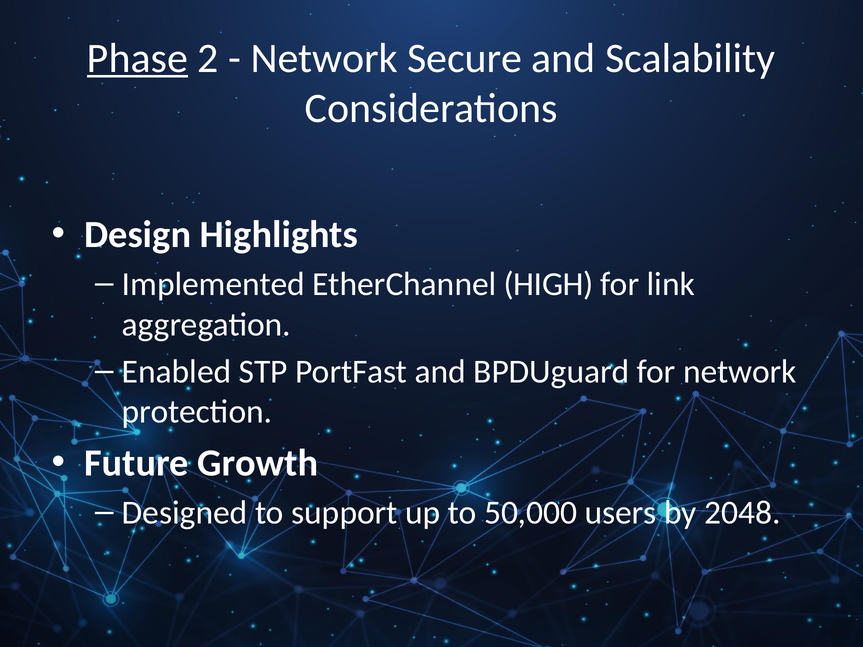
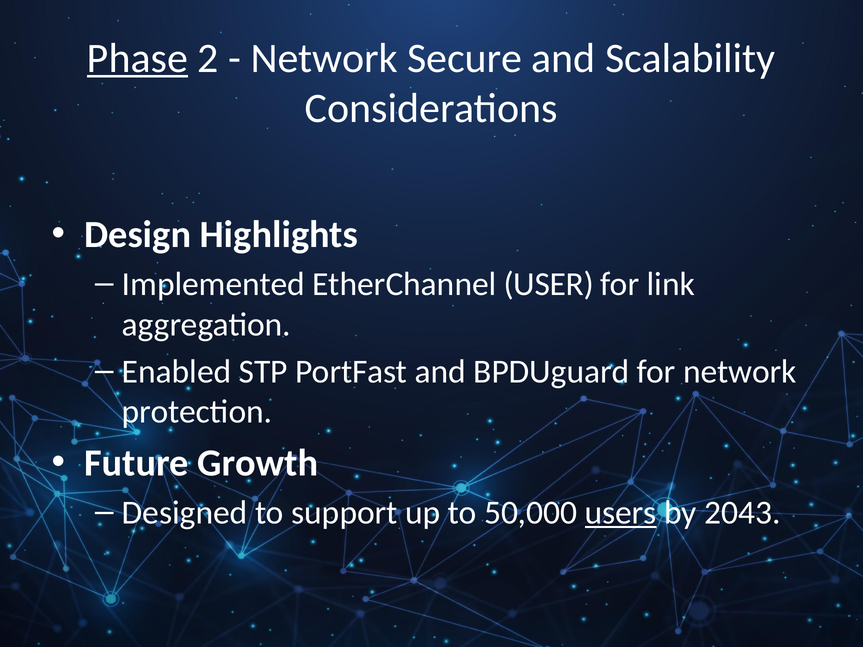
HIGH: HIGH -> USER
users underline: none -> present
2048: 2048 -> 2043
